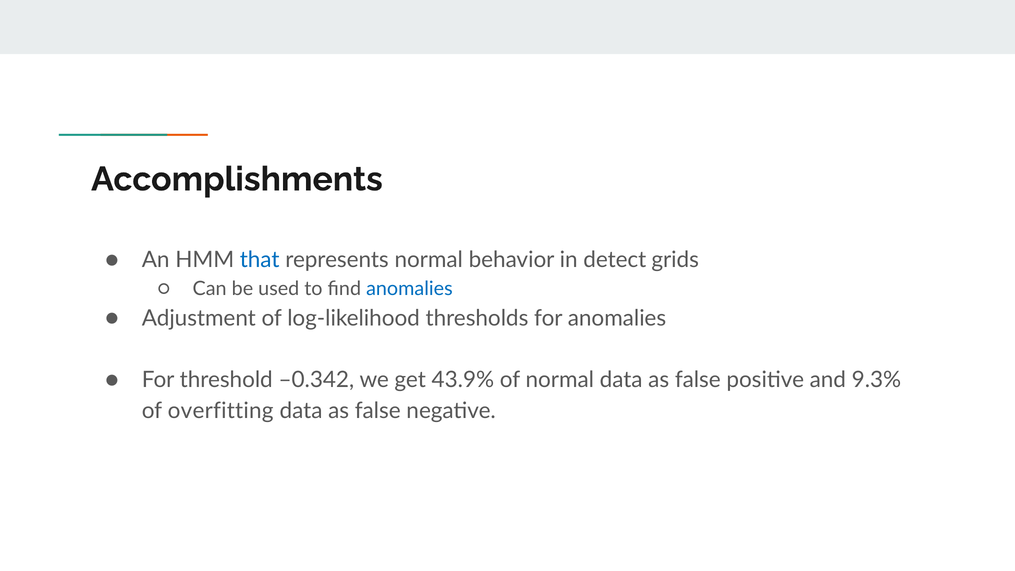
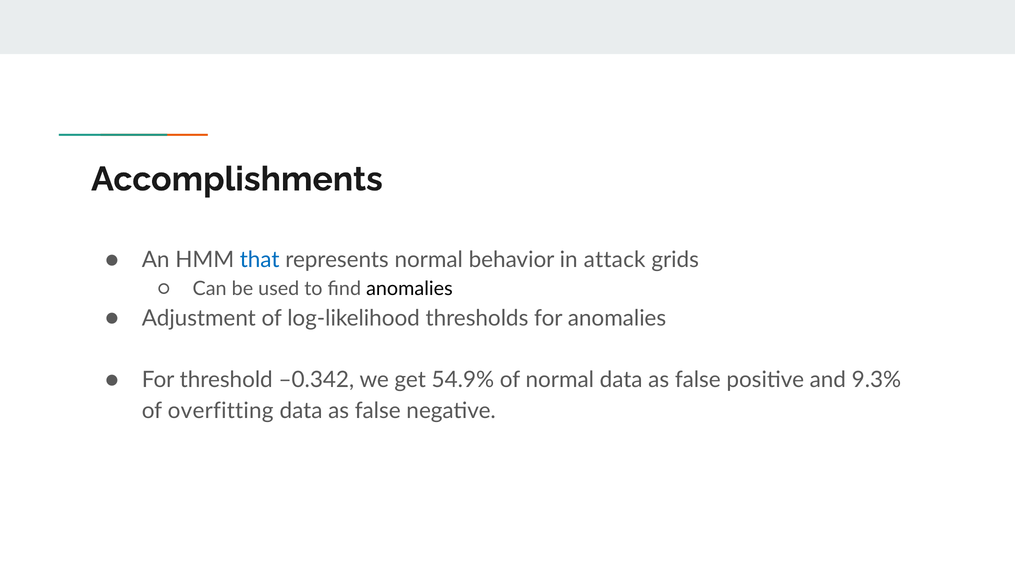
detect: detect -> attack
anomalies at (409, 289) colour: blue -> black
43.9%: 43.9% -> 54.9%
